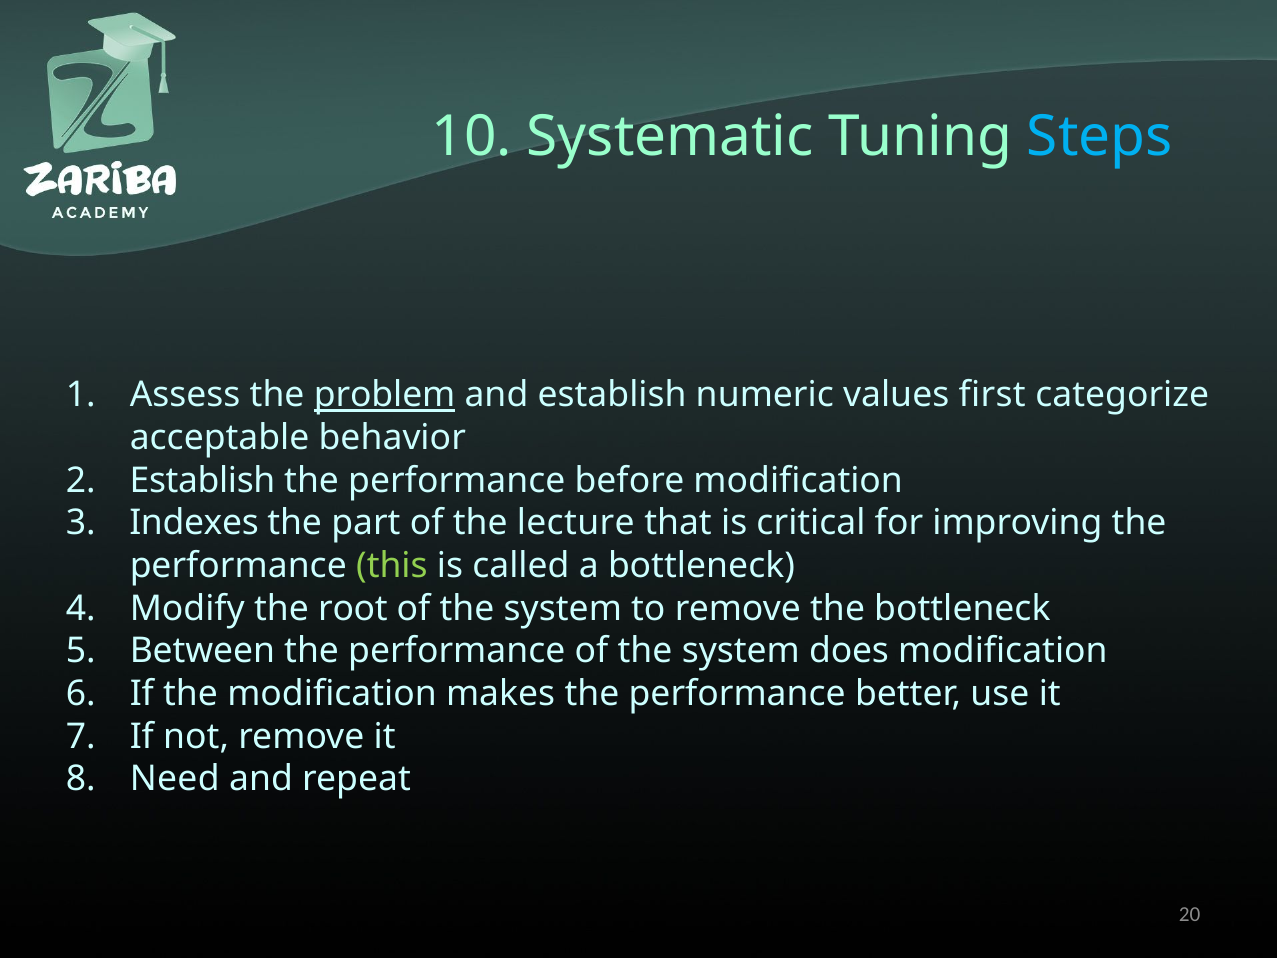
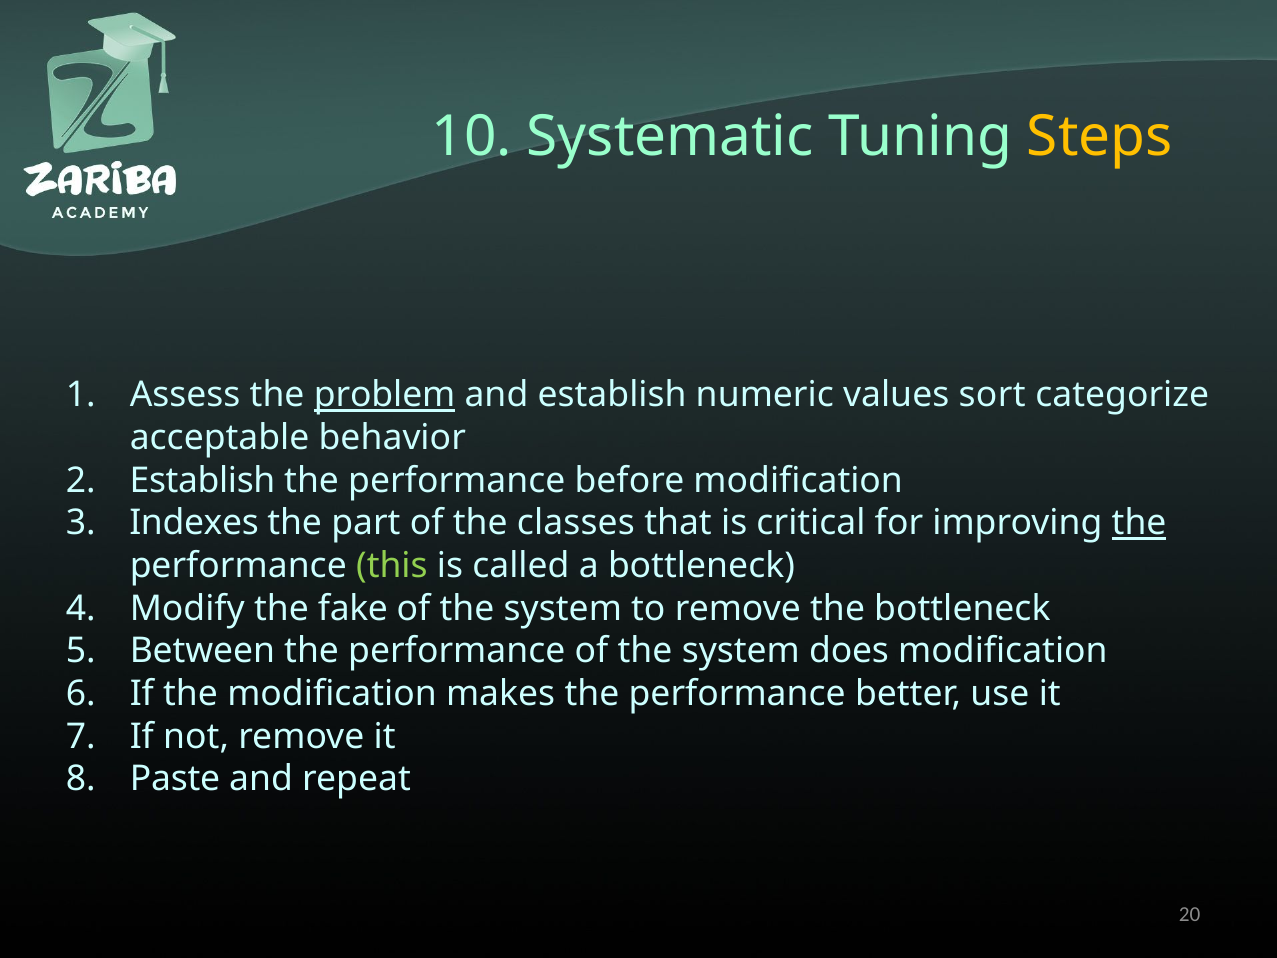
Steps colour: light blue -> yellow
first: first -> sort
lecture: lecture -> classes
the at (1139, 523) underline: none -> present
root: root -> fake
Need: Need -> Paste
